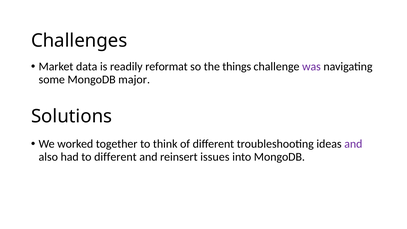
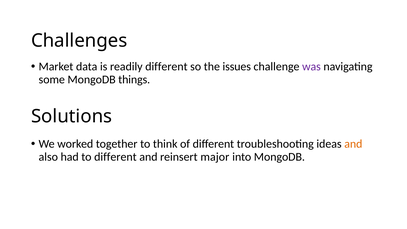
readily reformat: reformat -> different
things: things -> issues
major: major -> things
and at (353, 144) colour: purple -> orange
issues: issues -> major
